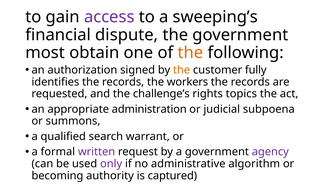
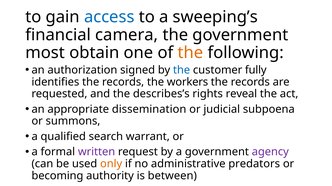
access colour: purple -> blue
dispute: dispute -> camera
the at (182, 70) colour: orange -> blue
challenge’s: challenge’s -> describes’s
topics: topics -> reveal
administration: administration -> dissemination
only colour: purple -> orange
algorithm: algorithm -> predators
captured: captured -> between
